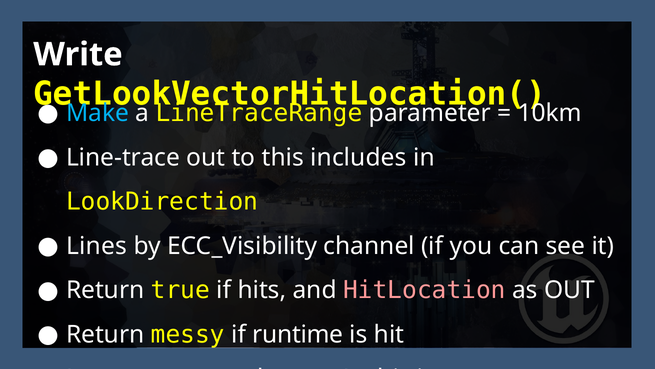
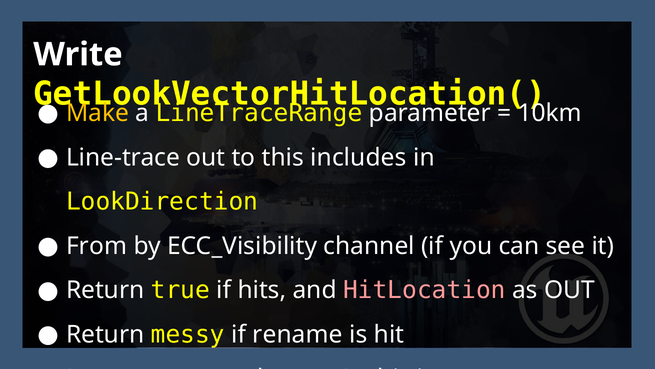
Make colour: light blue -> yellow
Lines: Lines -> From
runtime: runtime -> rename
